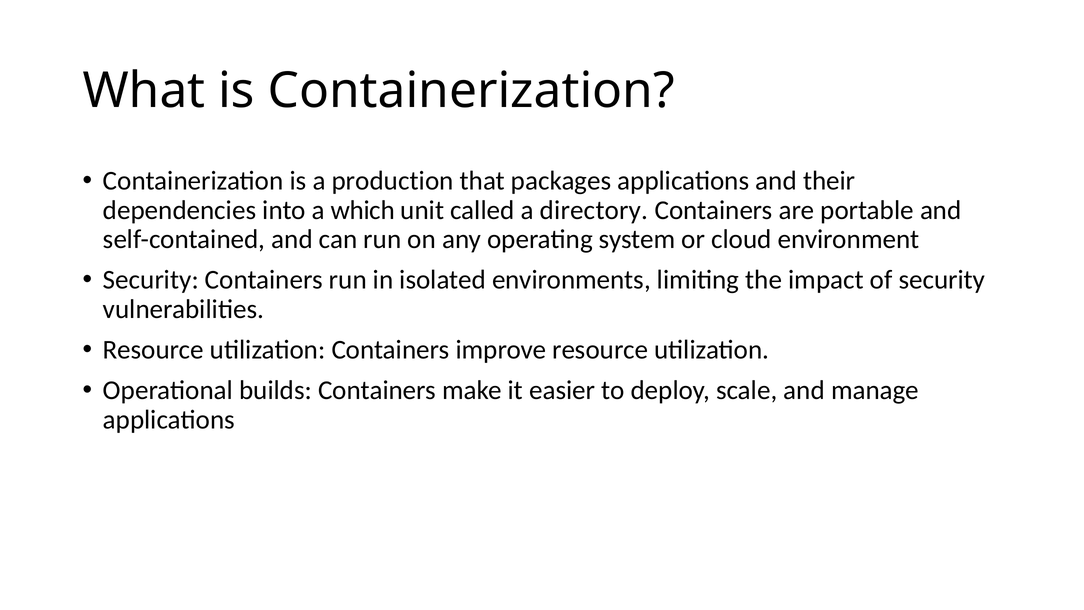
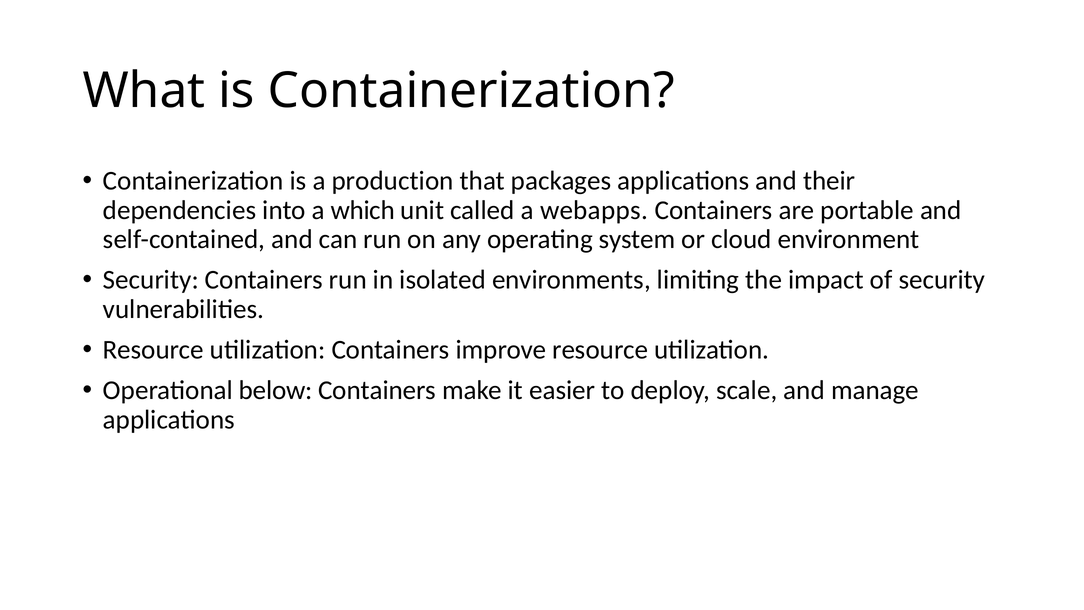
directory: directory -> webapps
builds: builds -> below
